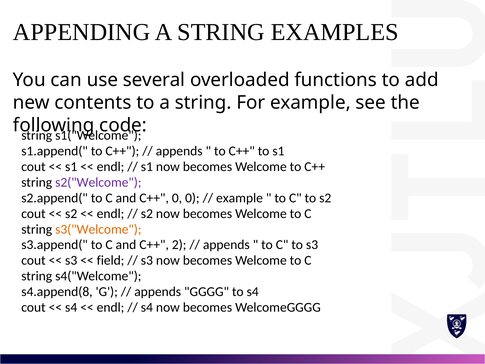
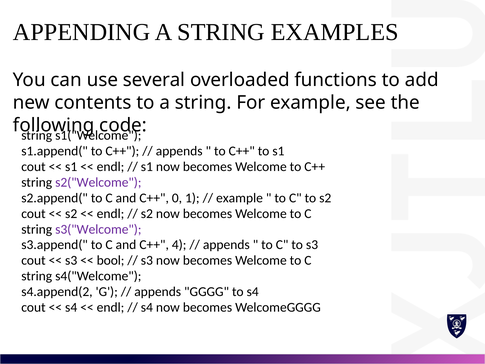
0 0: 0 -> 1
s3("Welcome colour: orange -> purple
2: 2 -> 4
field: field -> bool
s4.append(8: s4.append(8 -> s4.append(2
